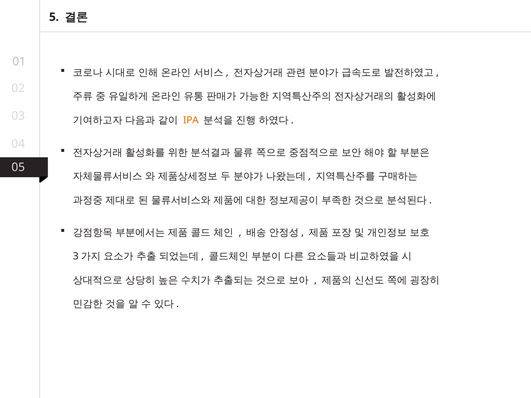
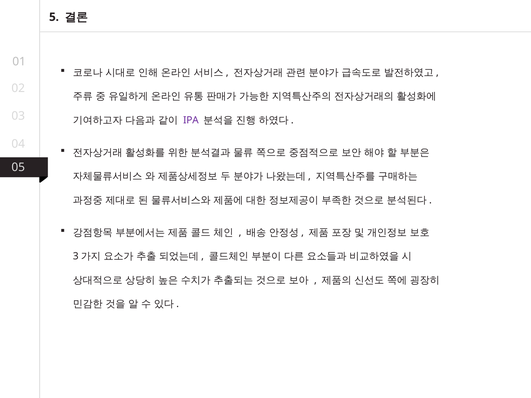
IPA colour: orange -> purple
